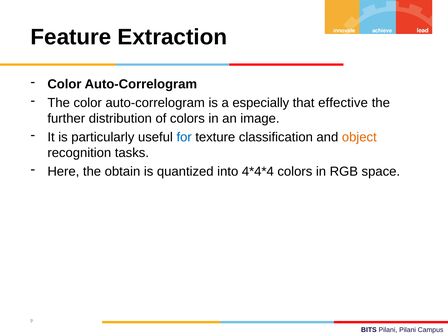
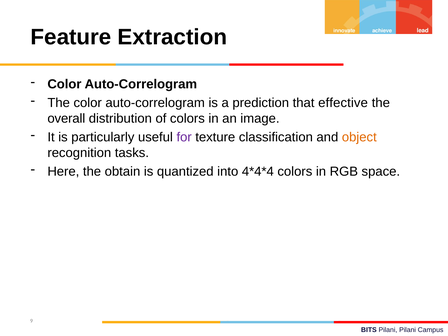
especially: especially -> prediction
further: further -> overall
for colour: blue -> purple
